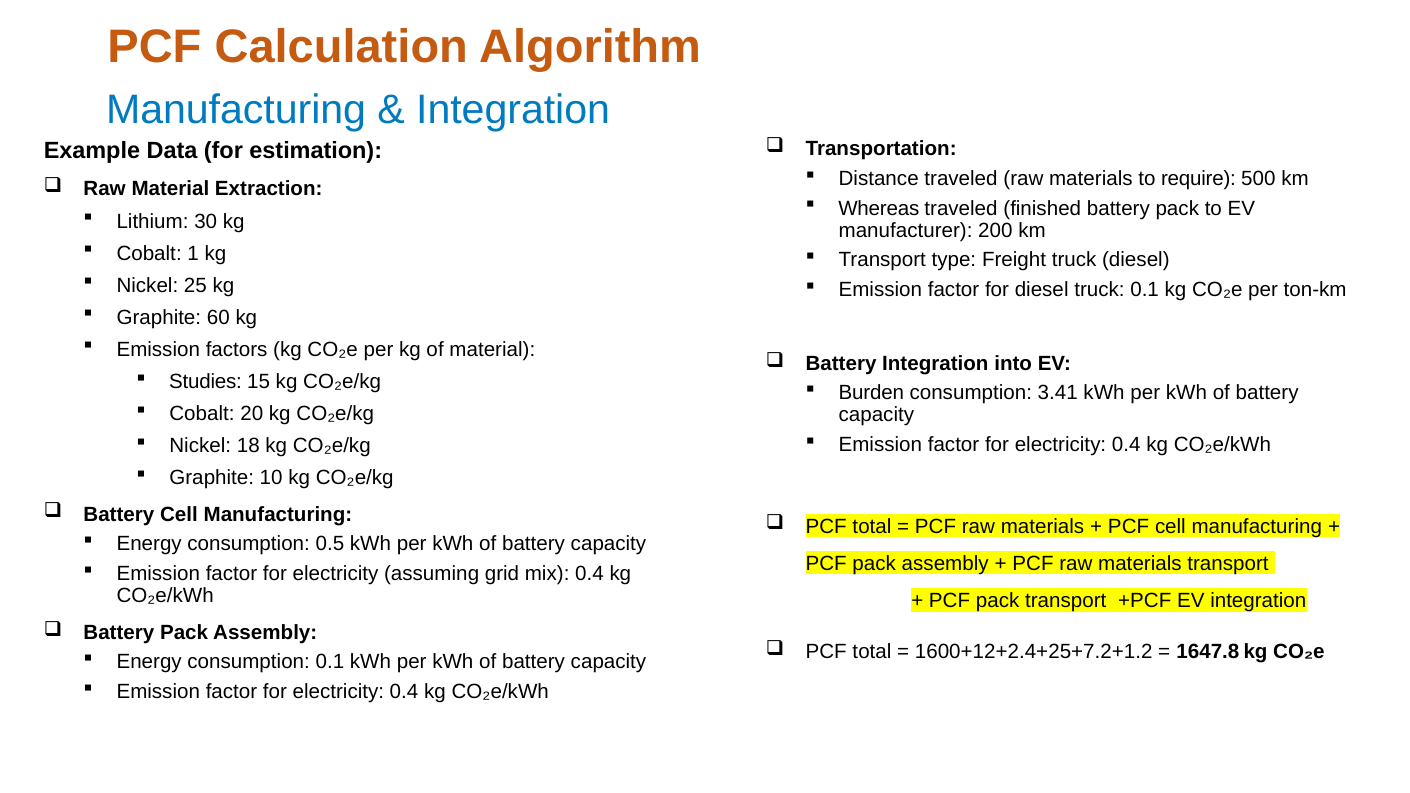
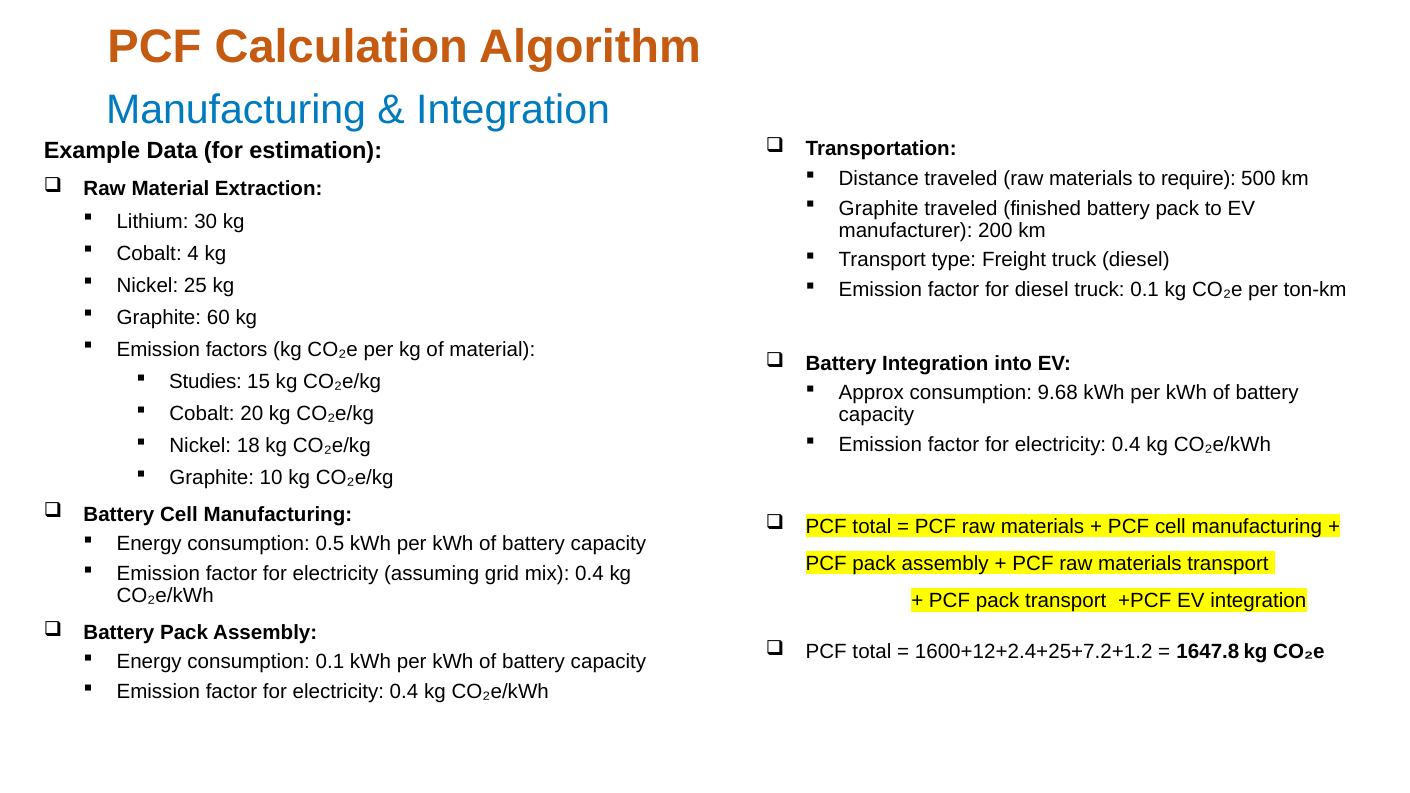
Whereas at (879, 208): Whereas -> Graphite
1: 1 -> 4
Burden: Burden -> Approx
3.41: 3.41 -> 9.68
